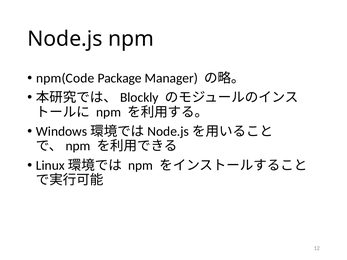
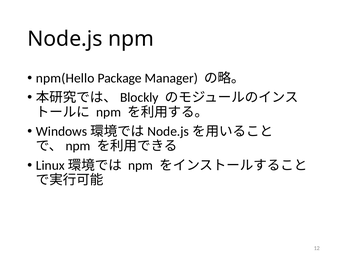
npm(Code: npm(Code -> npm(Hello
